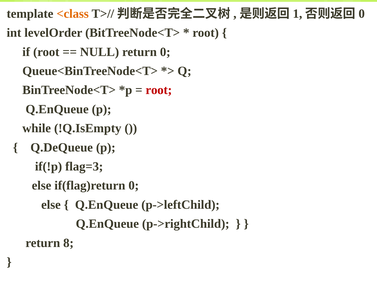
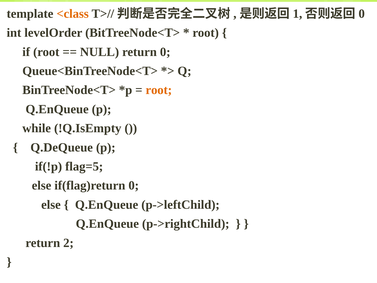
root at (159, 90) colour: red -> orange
flag=3: flag=3 -> flag=5
8: 8 -> 2
